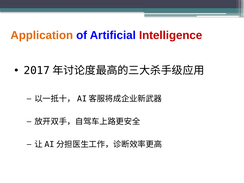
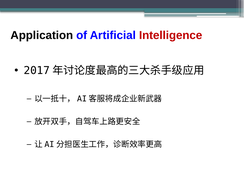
Application colour: orange -> black
